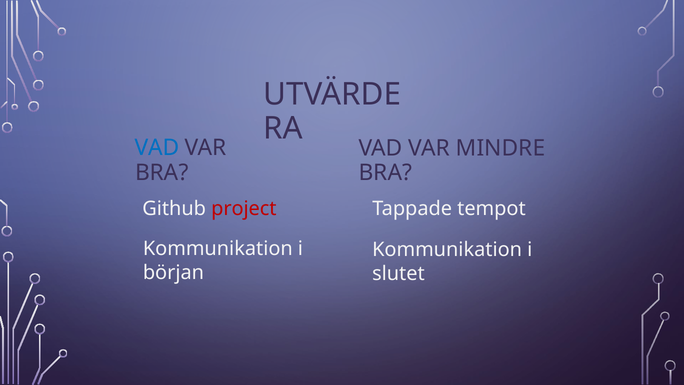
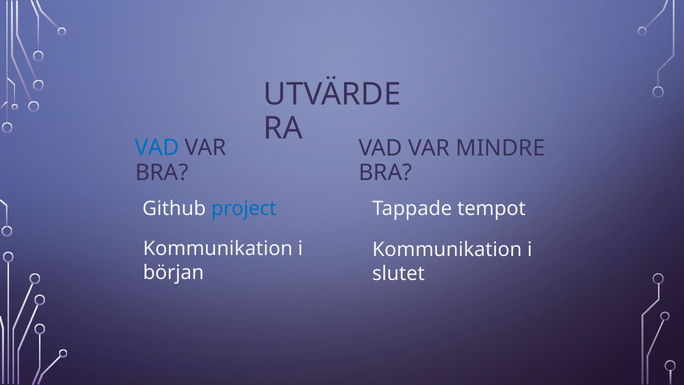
project colour: red -> blue
